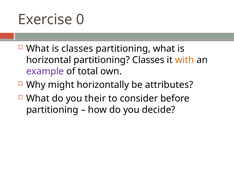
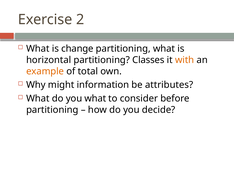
0: 0 -> 2
is classes: classes -> change
example colour: purple -> orange
horizontally: horizontally -> information
you their: their -> what
